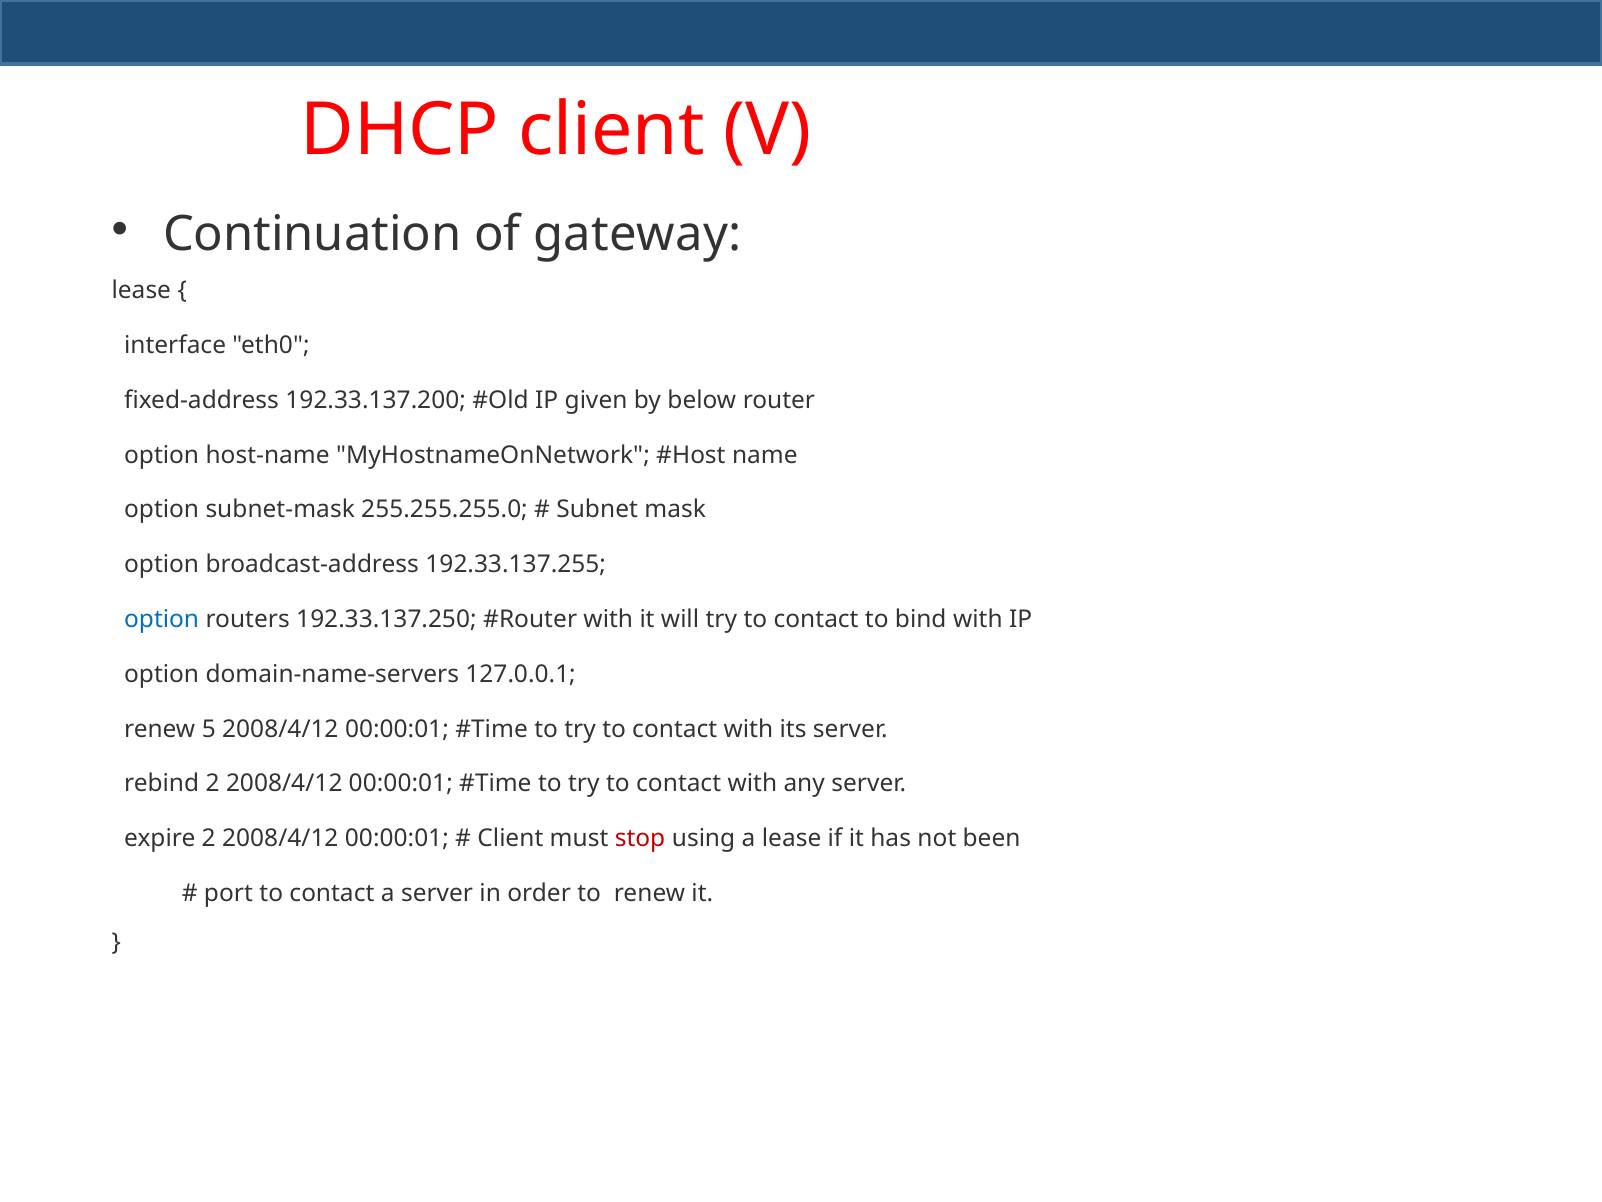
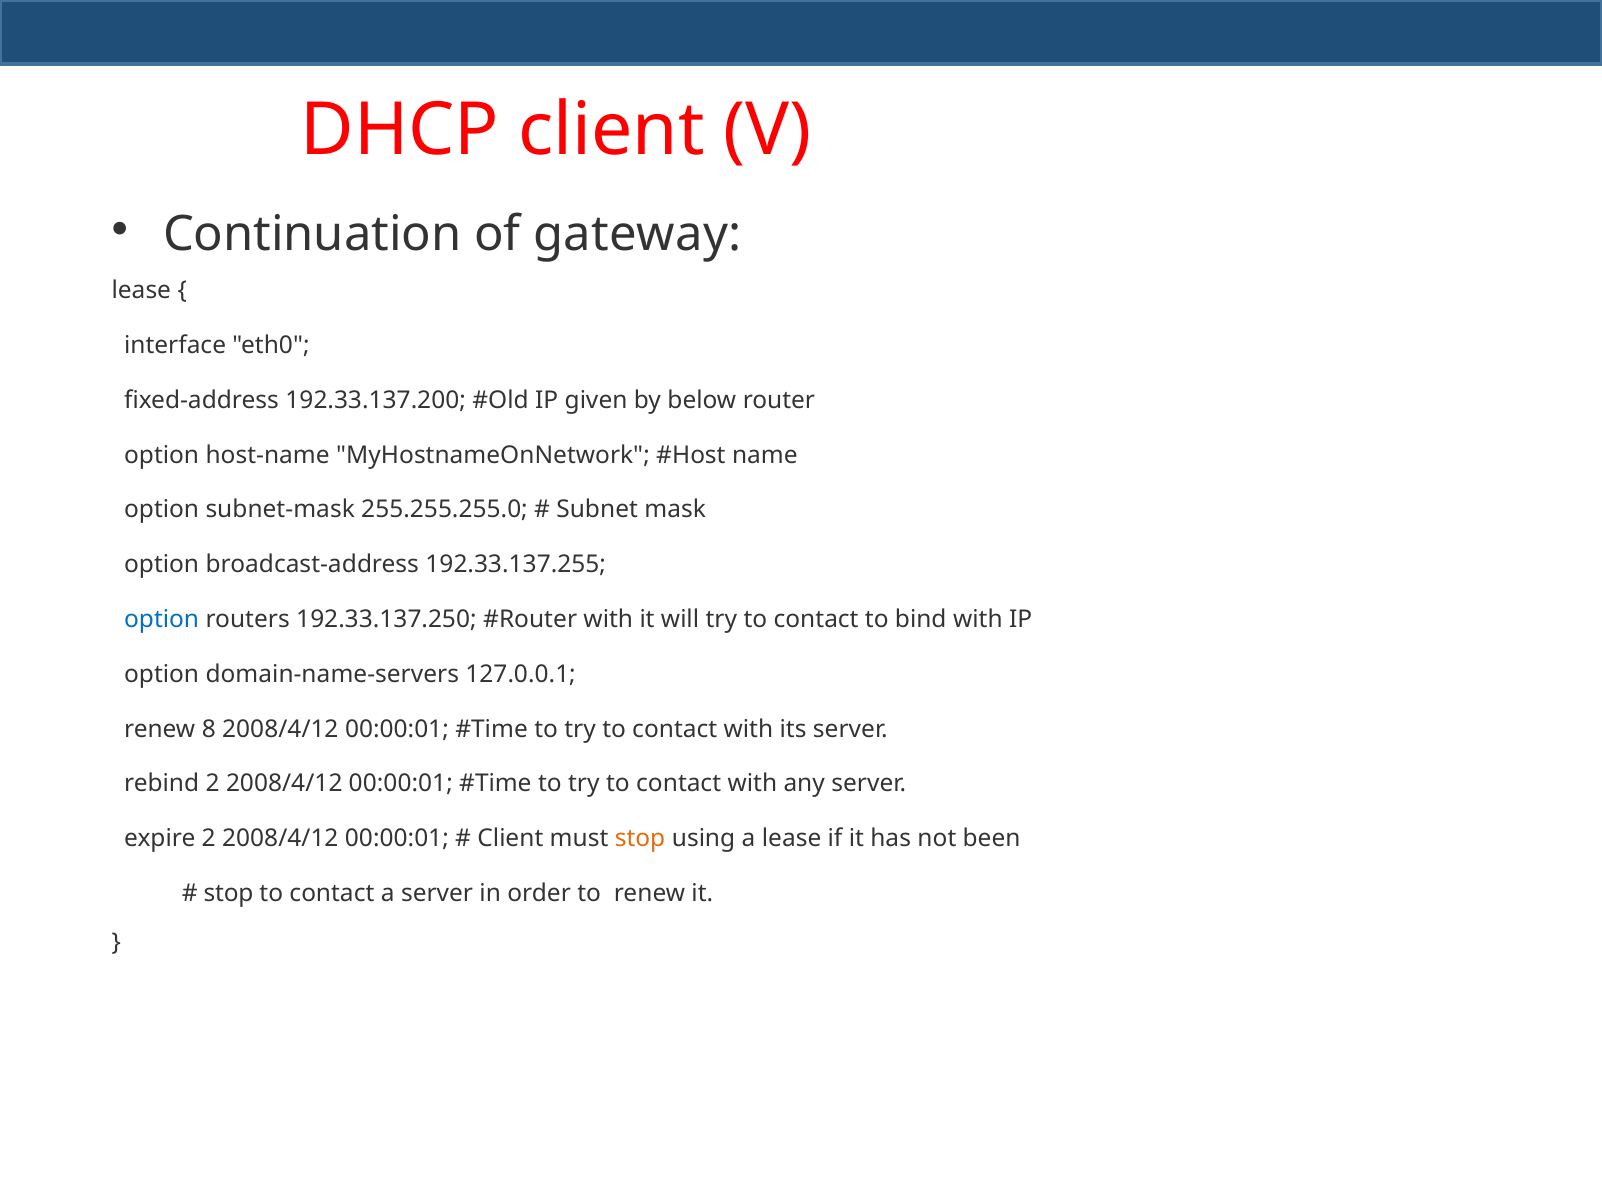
5: 5 -> 8
stop at (640, 838) colour: red -> orange
port at (228, 893): port -> stop
